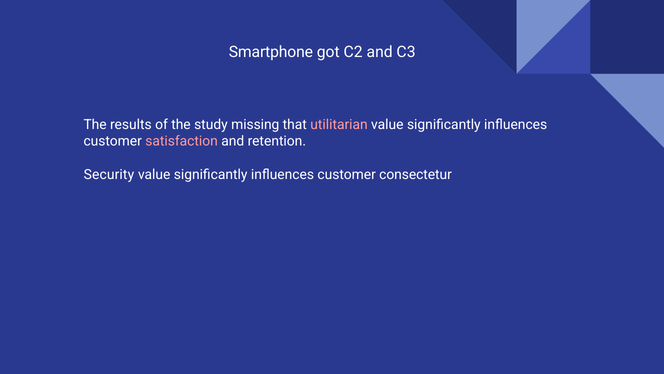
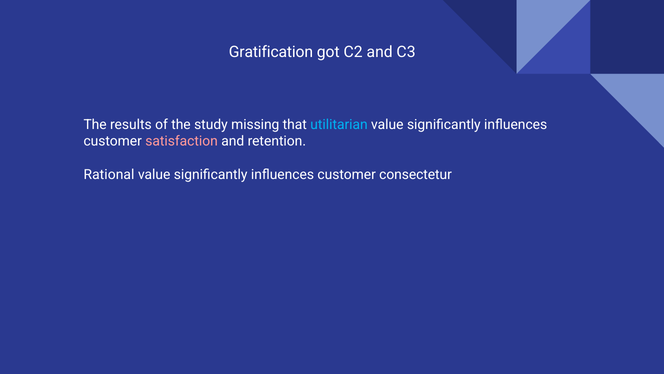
Smartphone: Smartphone -> Gratification
utilitarian colour: pink -> light blue
Security: Security -> Rational
